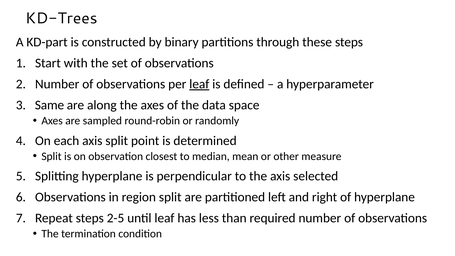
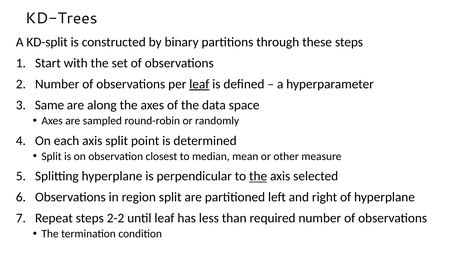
KD-part: KD-part -> KD-split
the at (258, 176) underline: none -> present
2-5: 2-5 -> 2-2
